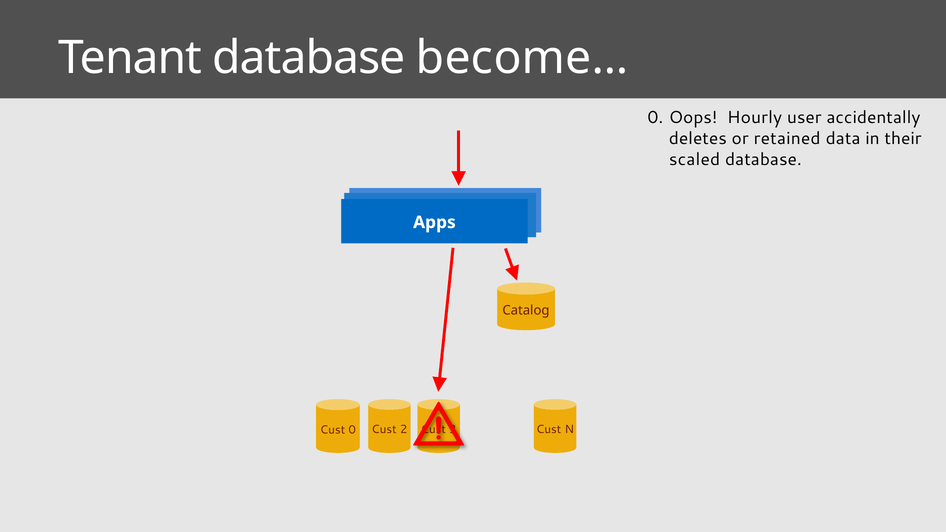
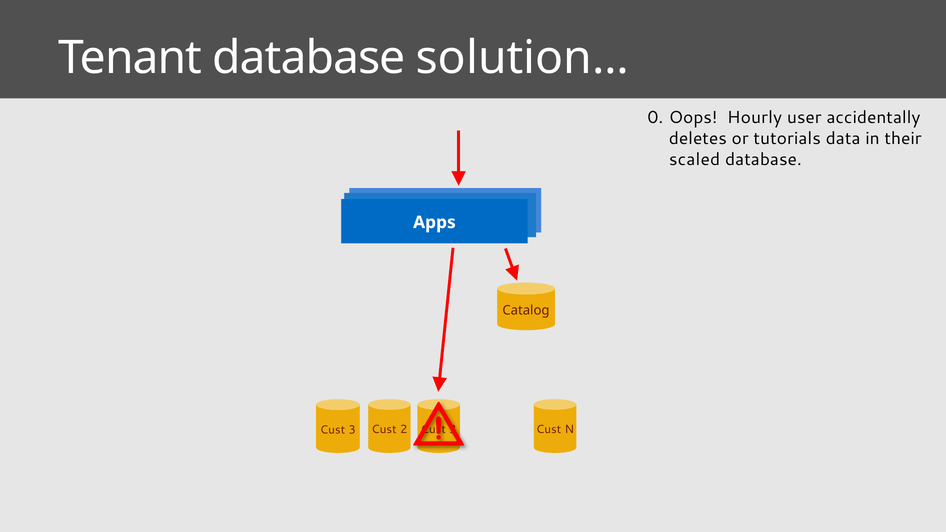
become…: become… -> solution…
retained: retained -> tutorials
0 at (352, 430): 0 -> 3
